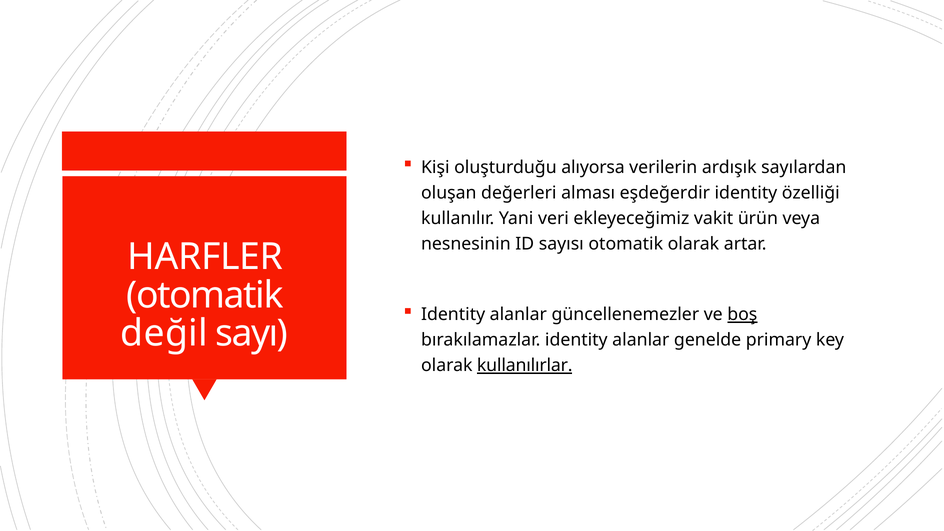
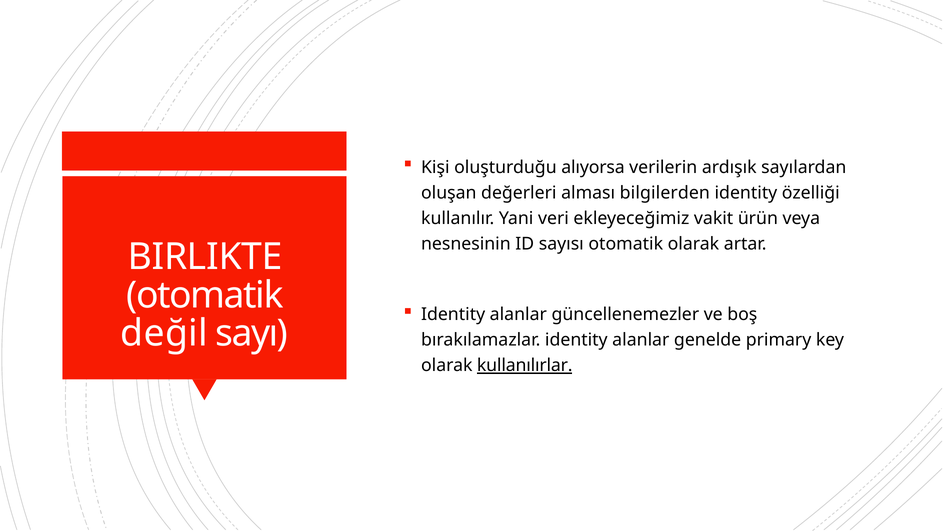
eşdeğerdir: eşdeğerdir -> bilgilerden
HARFLER: HARFLER -> BIRLIKTE
boş underline: present -> none
